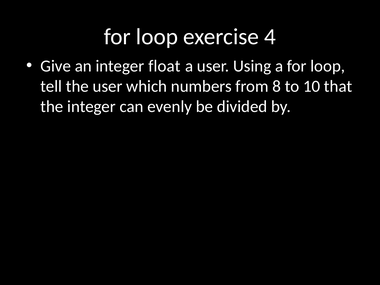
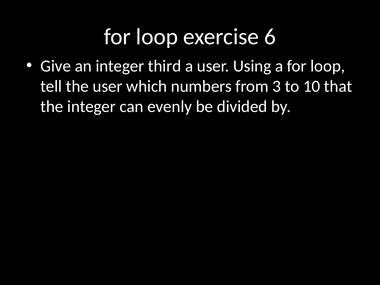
4: 4 -> 6
float: float -> third
8: 8 -> 3
